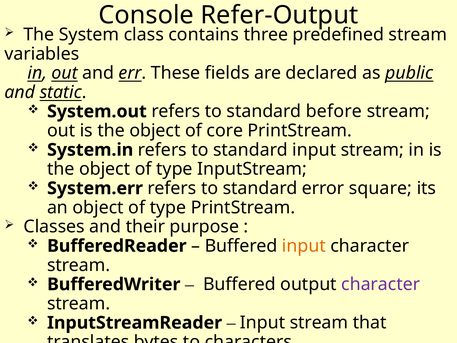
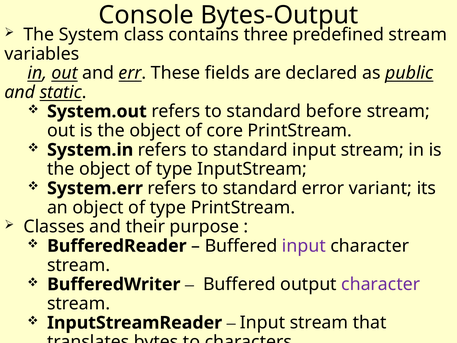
Refer-Output: Refer-Output -> Bytes-Output
square: square -> variant
input at (304, 246) colour: orange -> purple
